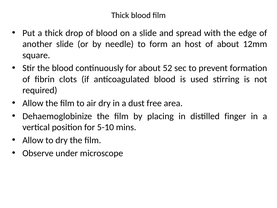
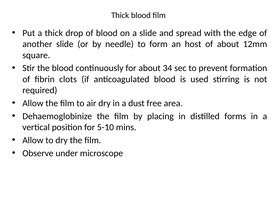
52: 52 -> 34
finger: finger -> forms
